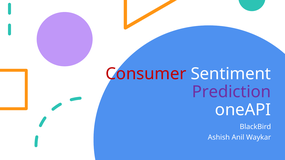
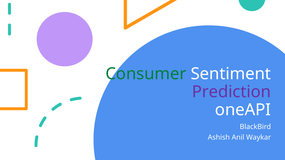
Consumer colour: red -> green
